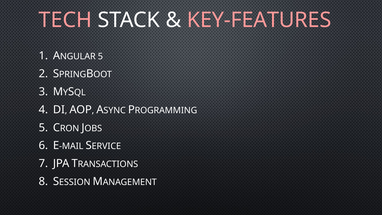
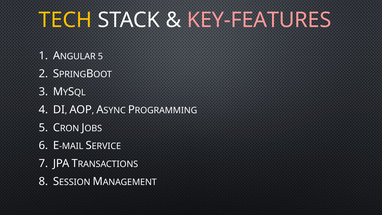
TECH colour: pink -> yellow
